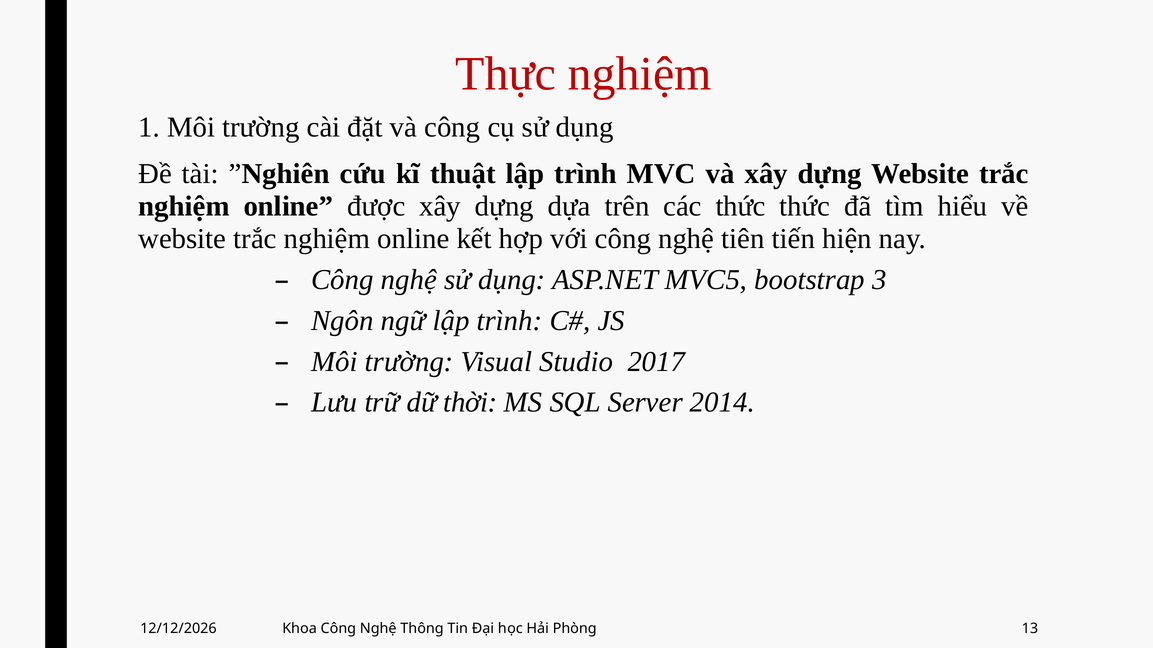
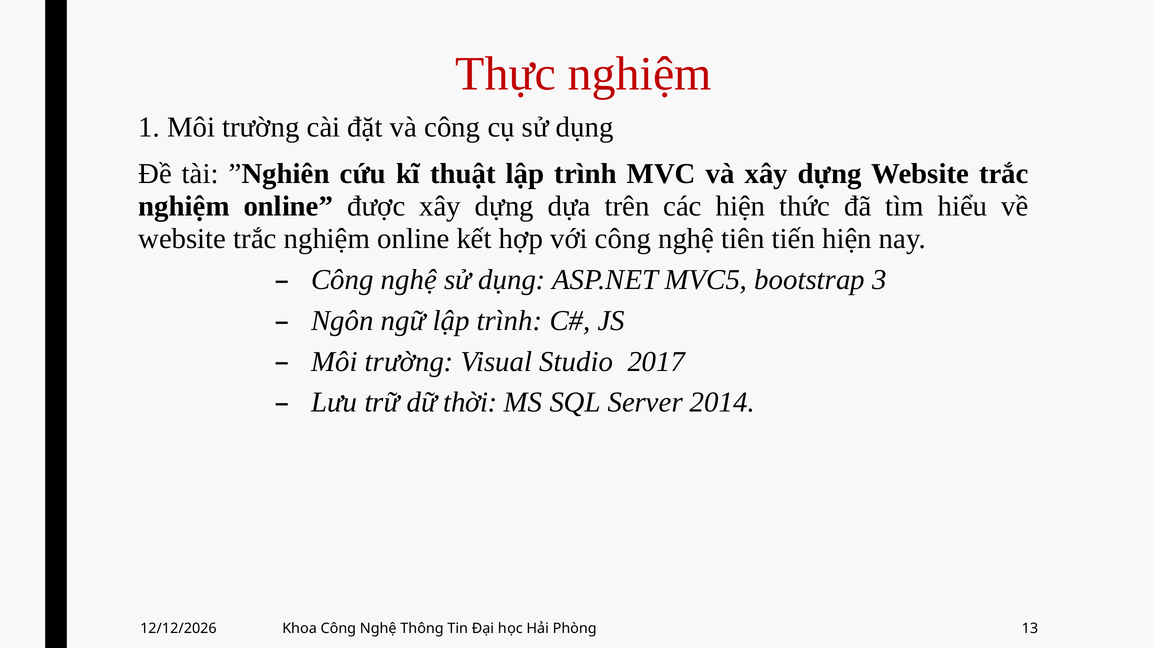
các thức: thức -> hiện
